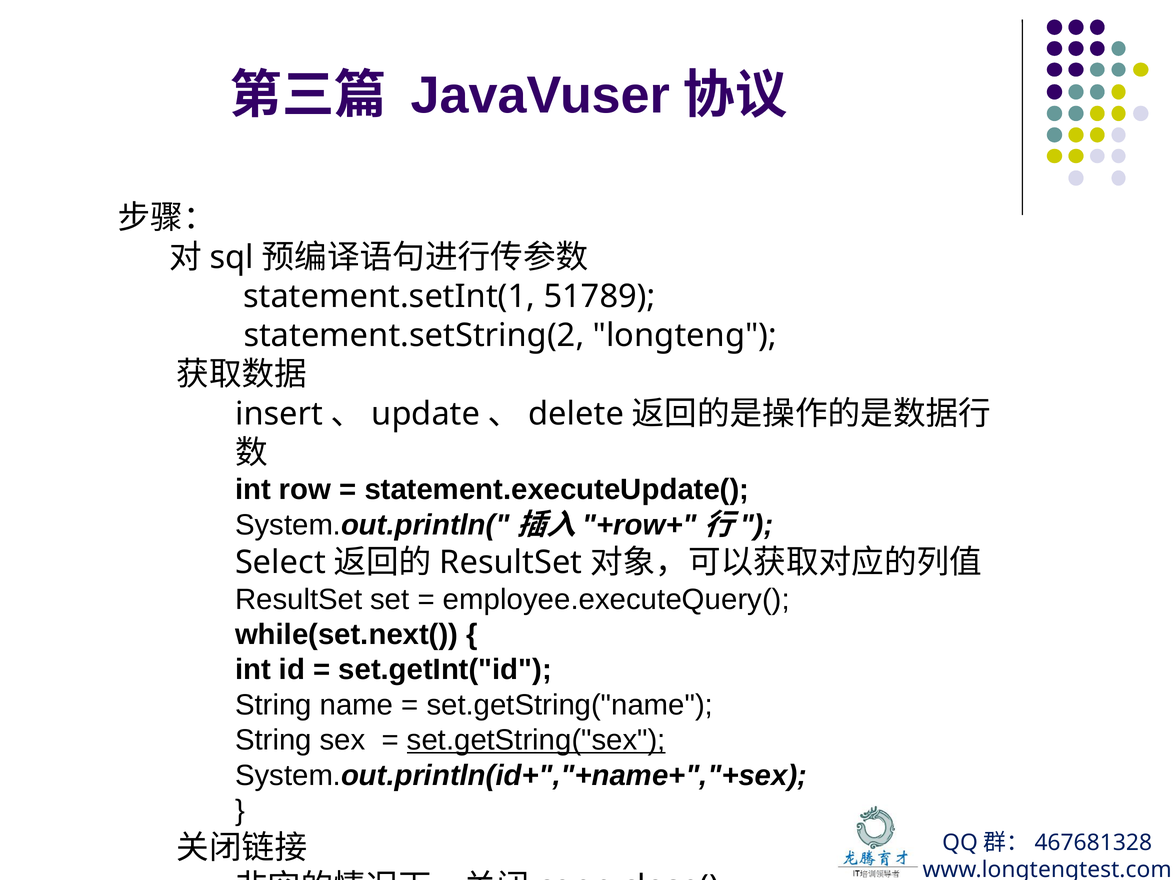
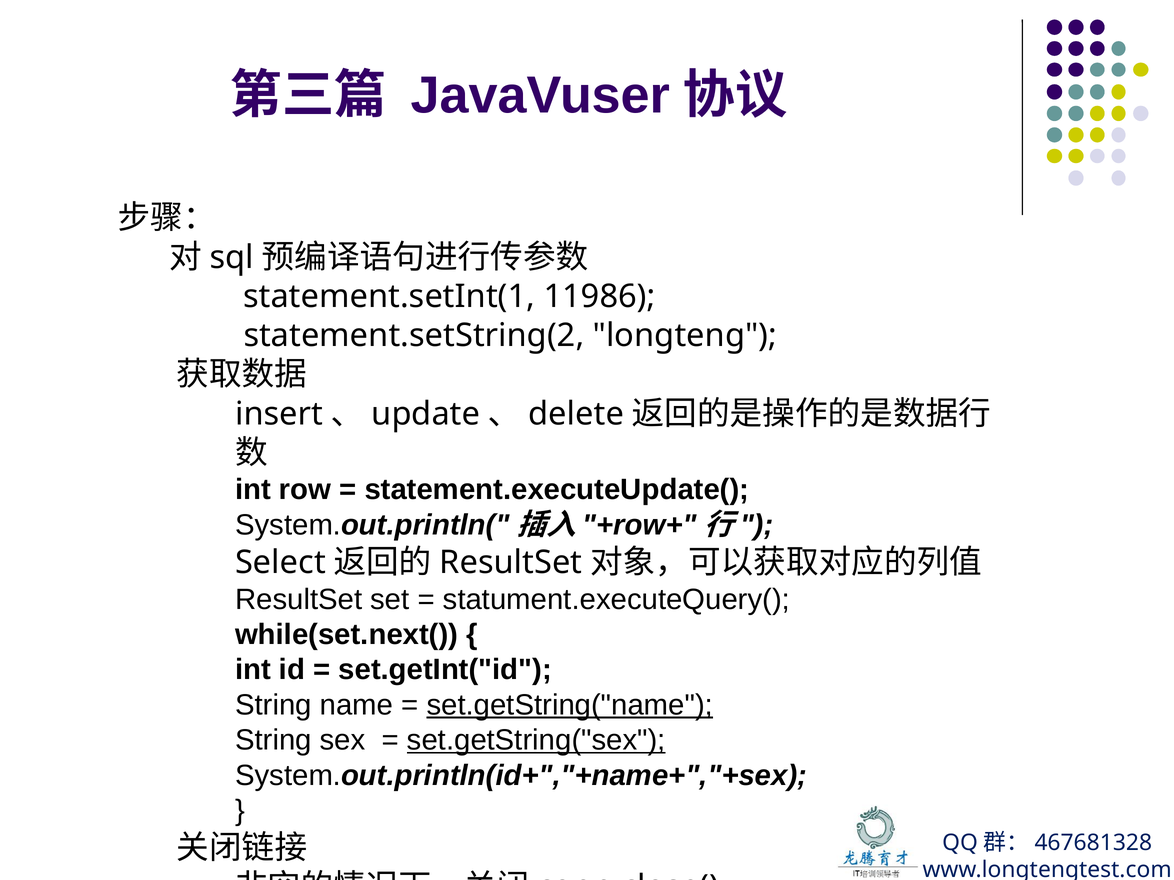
51789: 51789 -> 11986
employee.executeQuery(: employee.executeQuery( -> statument.executeQuery(
set.getString("name underline: none -> present
